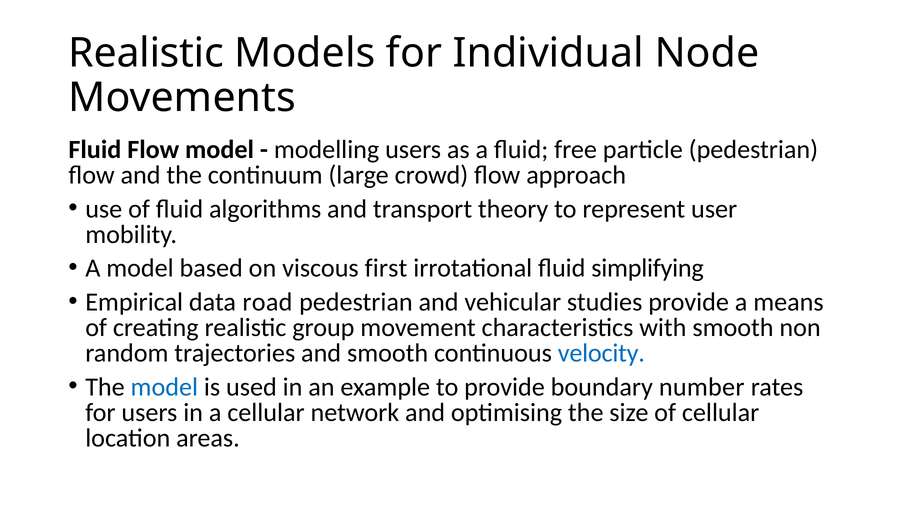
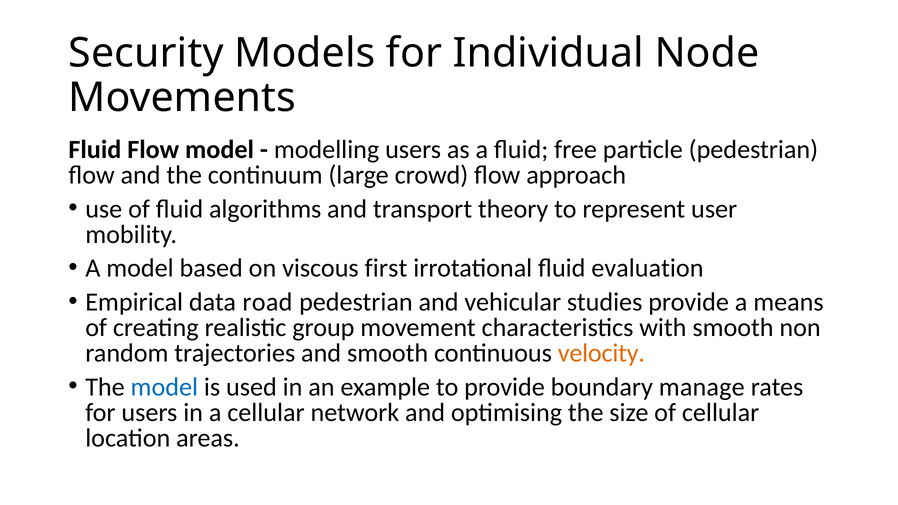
Realistic at (146, 53): Realistic -> Security
simplifying: simplifying -> evaluation
velocity colour: blue -> orange
number: number -> manage
